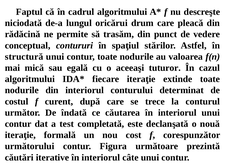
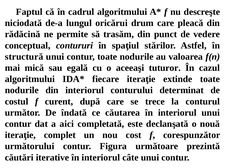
test: test -> aici
formală: formală -> complet
